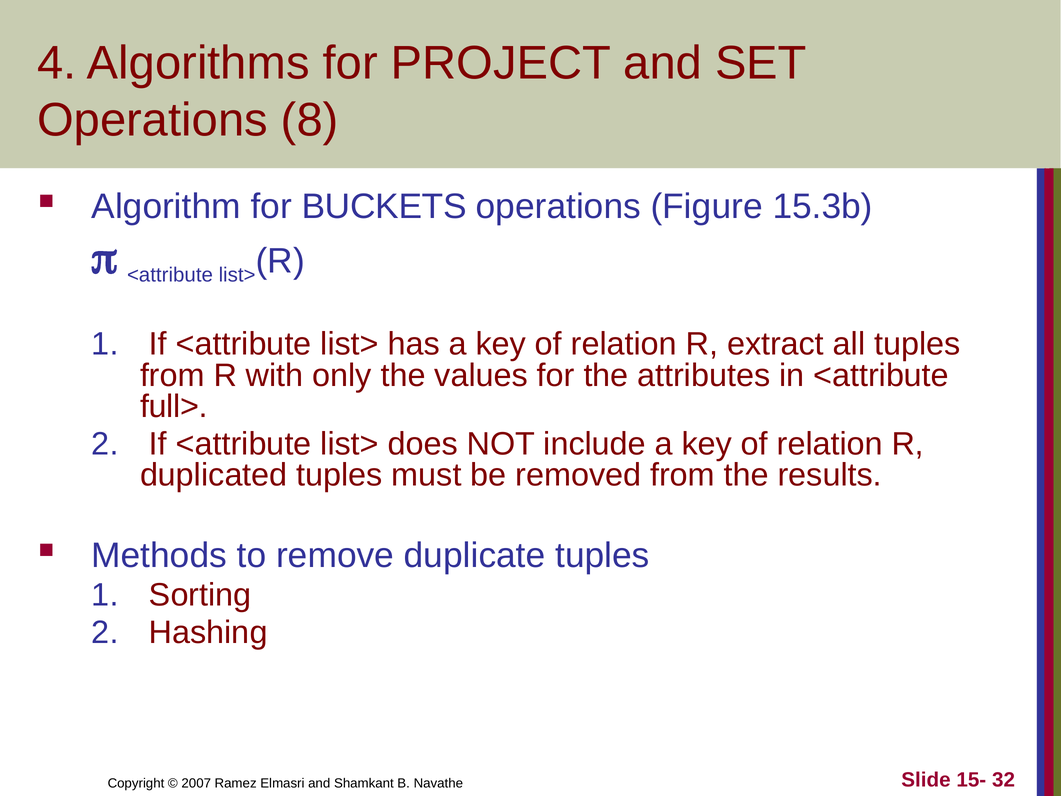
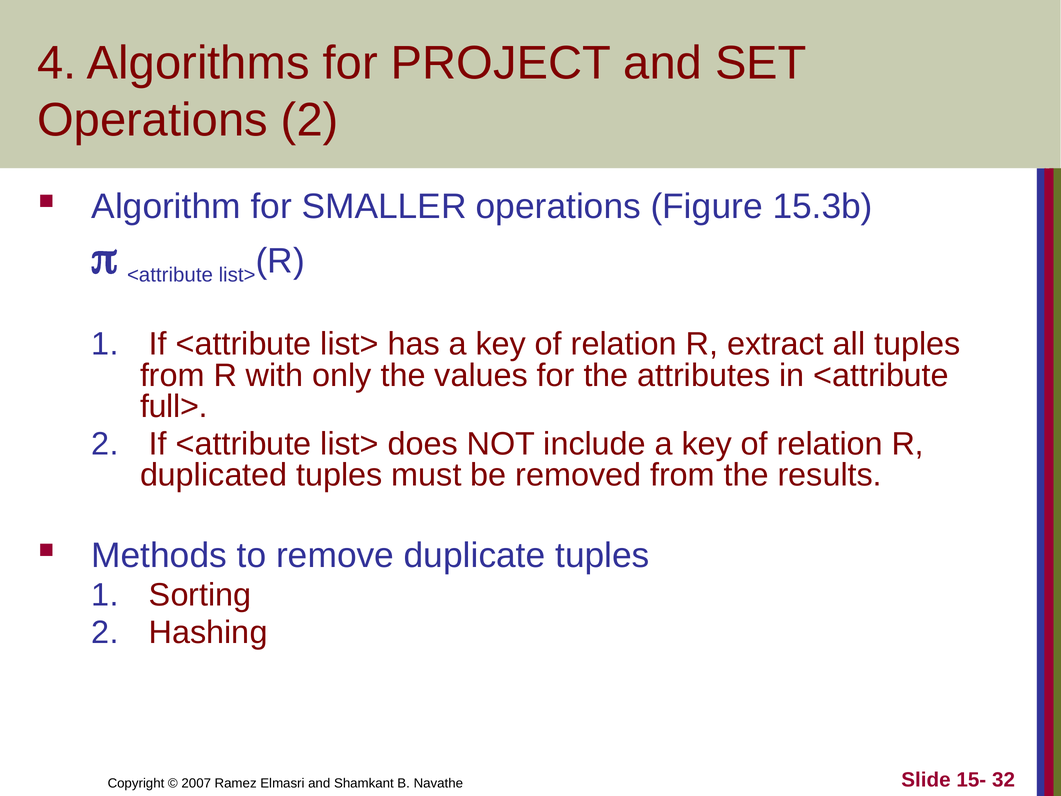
Operations 8: 8 -> 2
BUCKETS: BUCKETS -> SMALLER
